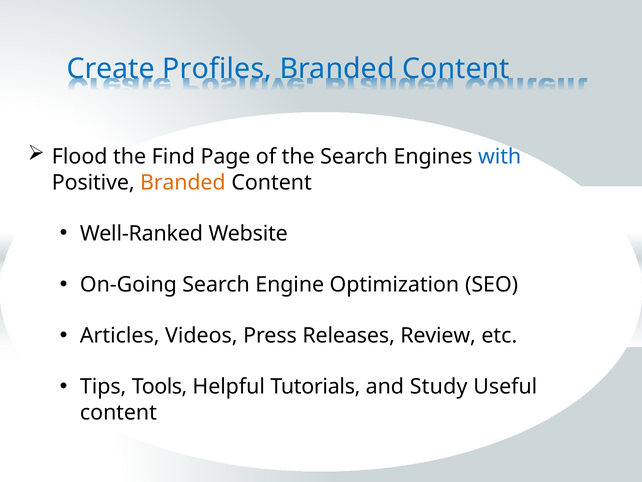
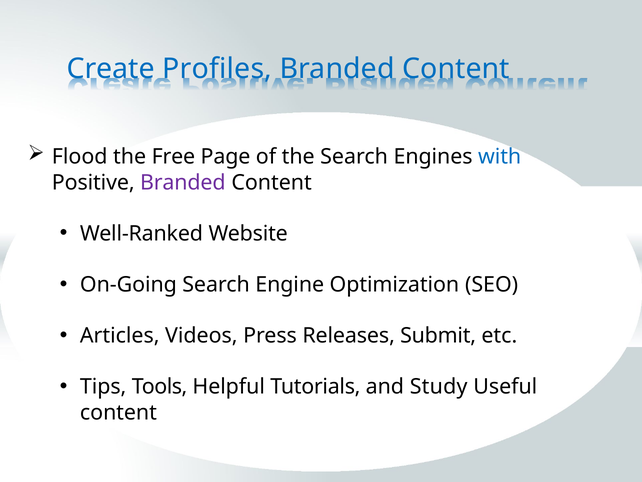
Find: Find -> Free
Branded at (183, 182) colour: orange -> purple
Review: Review -> Submit
